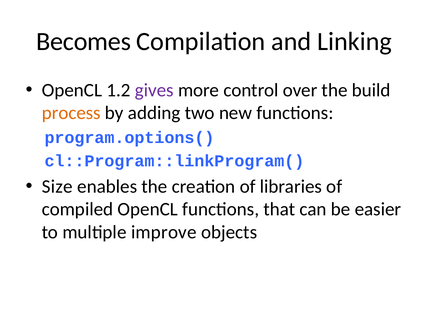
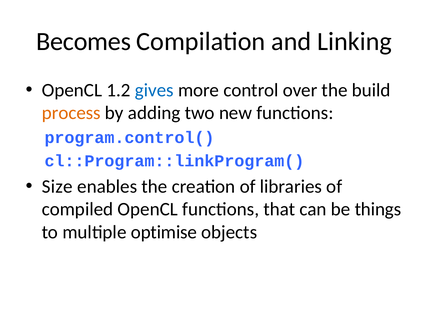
gives colour: purple -> blue
program.options(: program.options( -> program.control(
easier: easier -> things
improve: improve -> optimise
